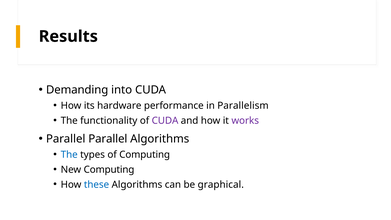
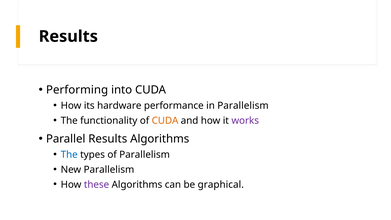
Demanding: Demanding -> Performing
CUDA at (165, 121) colour: purple -> orange
Parallel Parallel: Parallel -> Results
of Computing: Computing -> Parallelism
New Computing: Computing -> Parallelism
these colour: blue -> purple
